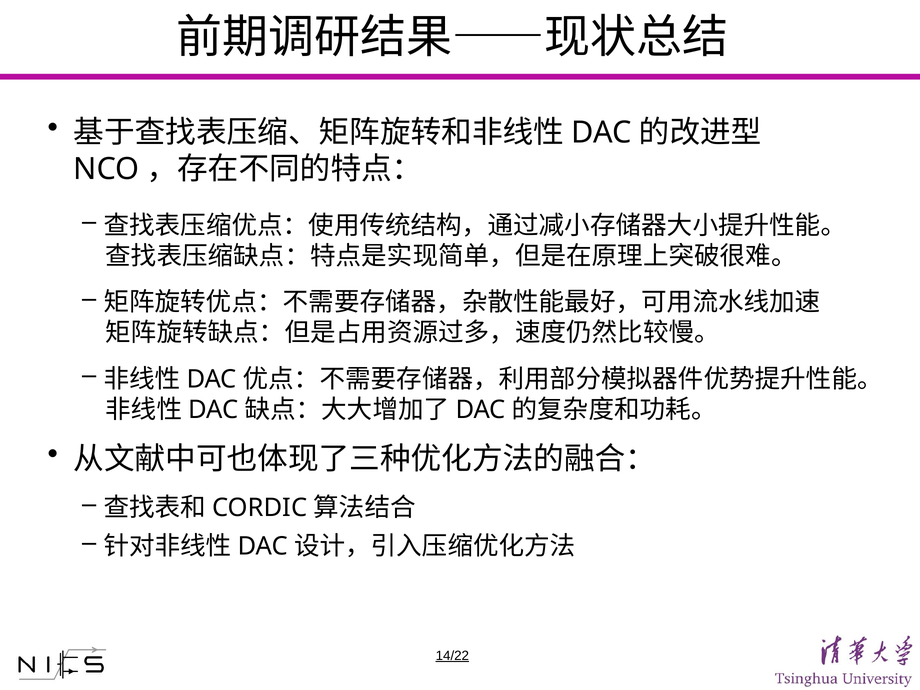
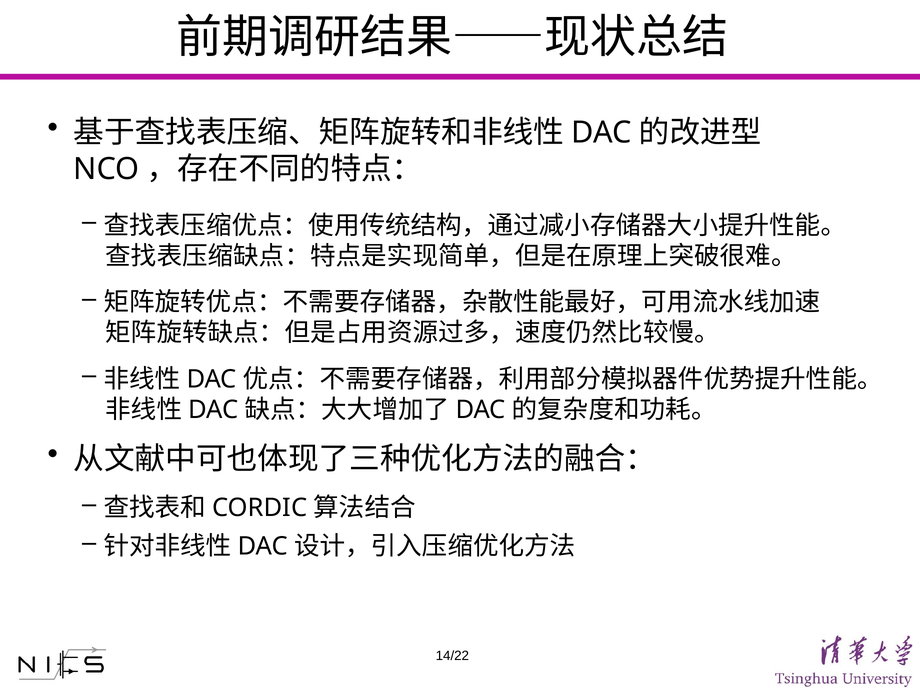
14/22 underline: present -> none
